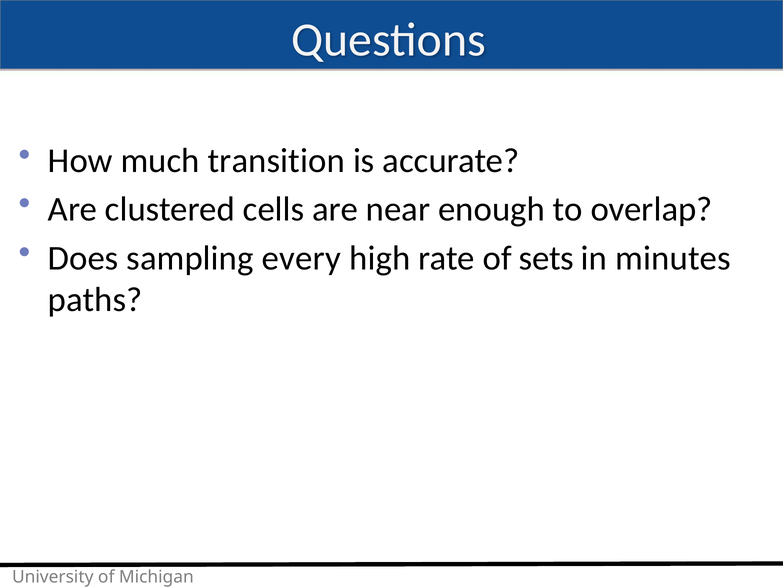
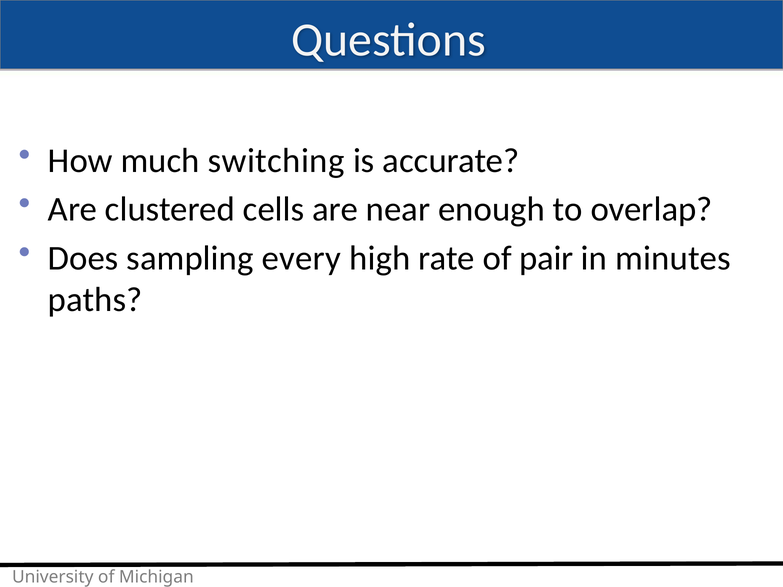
transition: transition -> switching
sets: sets -> pair
